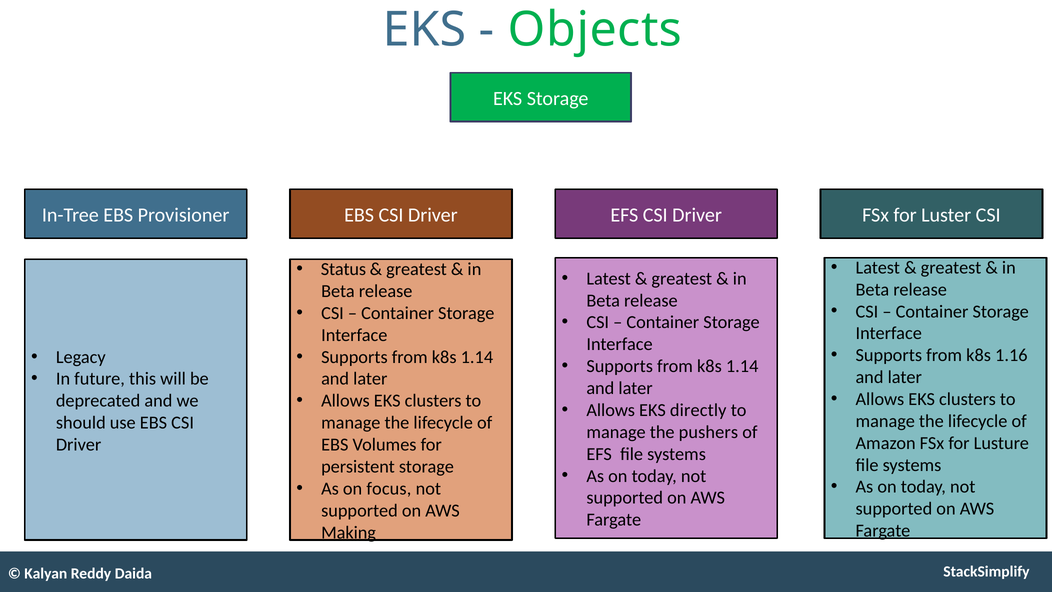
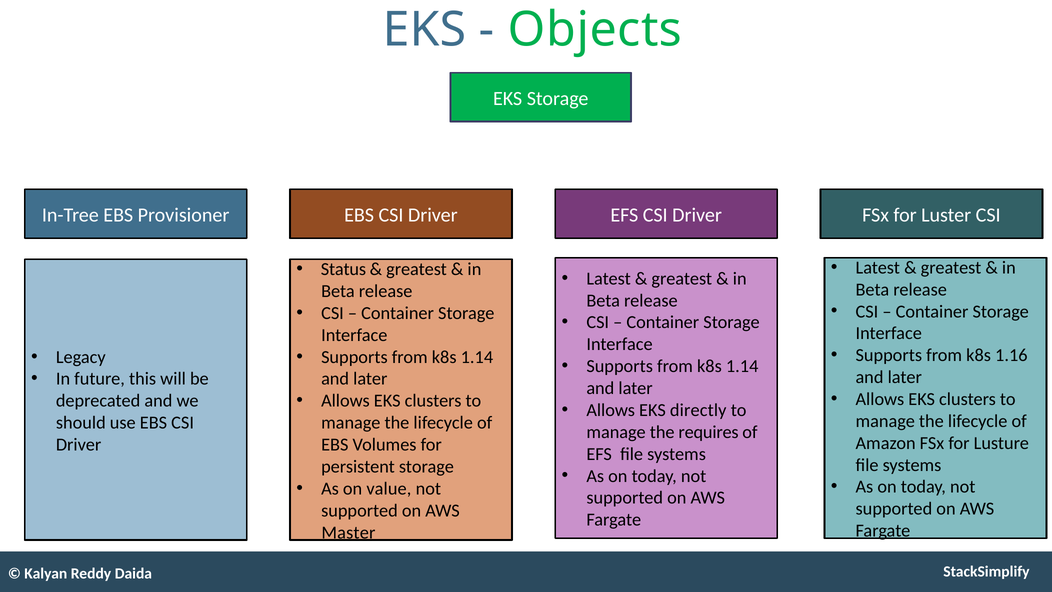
pushers: pushers -> requires
focus: focus -> value
Making: Making -> Master
